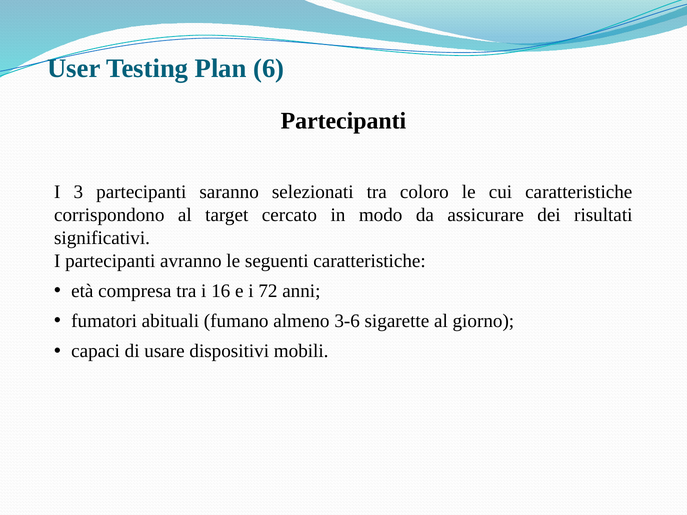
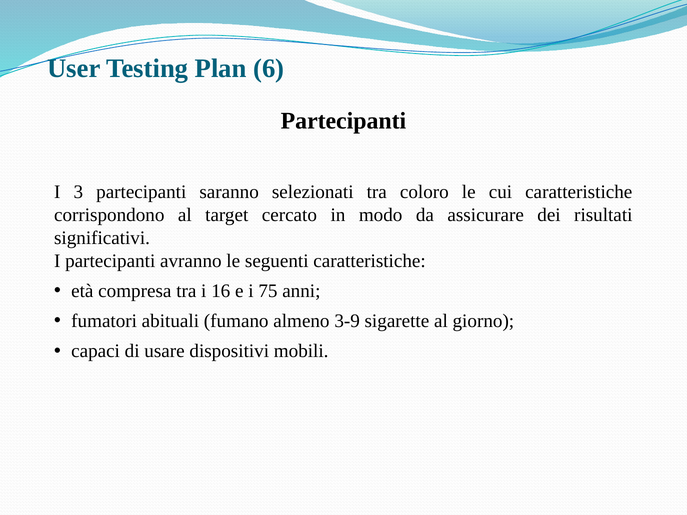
72: 72 -> 75
3-6: 3-6 -> 3-9
